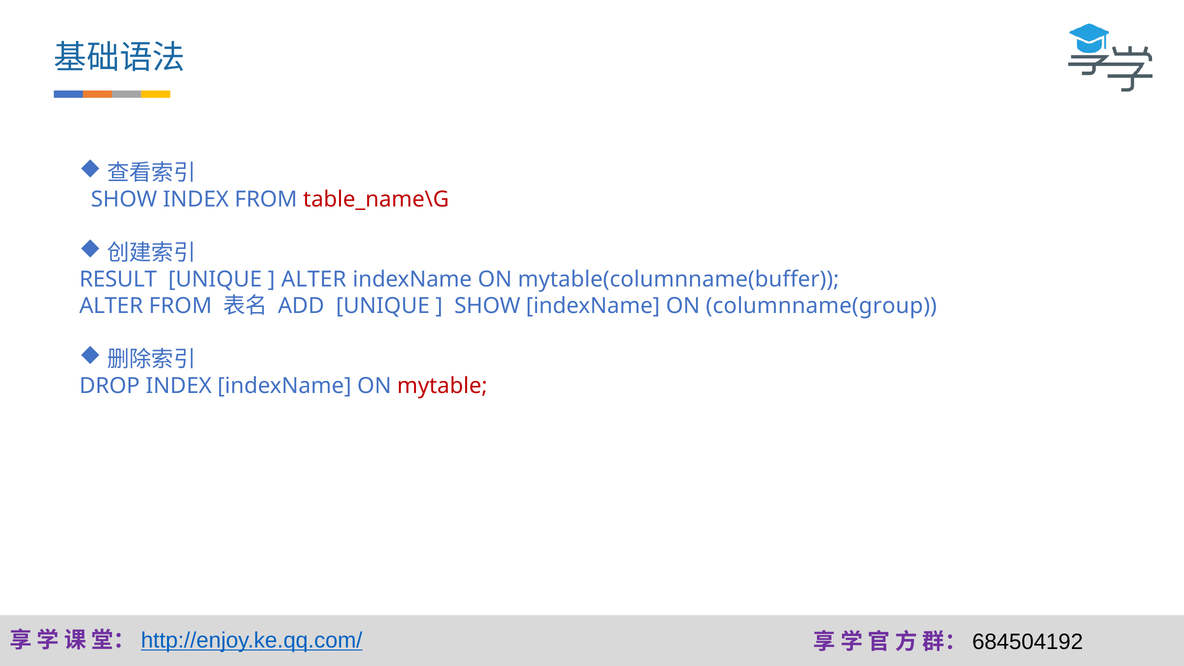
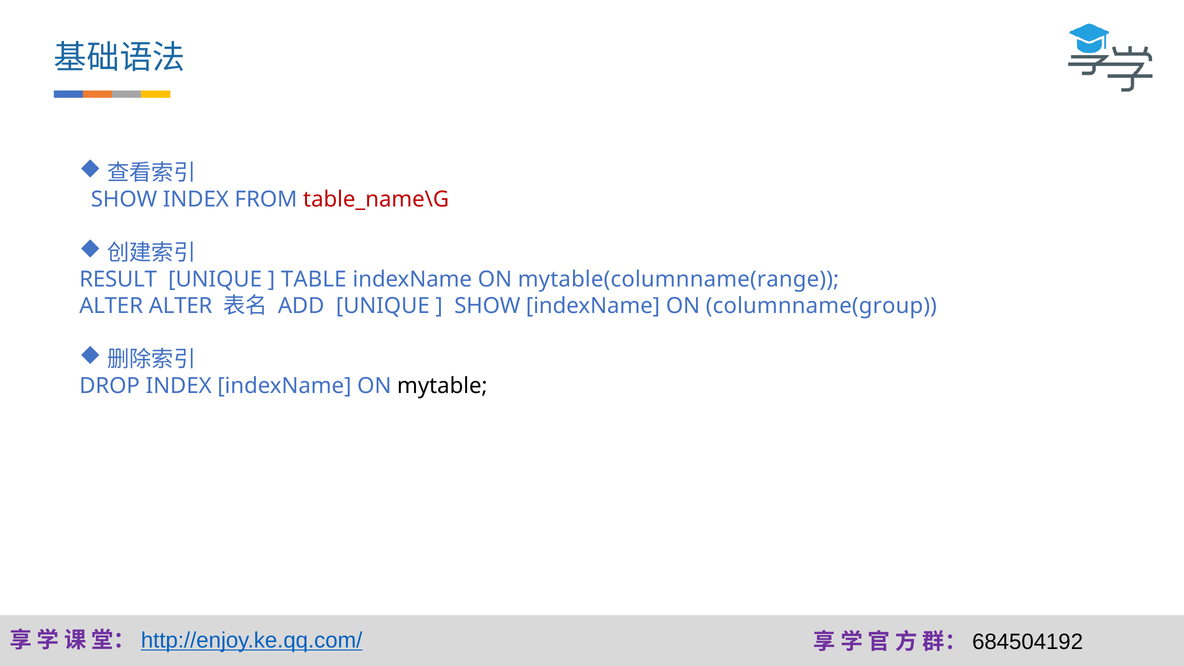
ALTER at (314, 279): ALTER -> TABLE
mytable(columnname(buffer: mytable(columnname(buffer -> mytable(columnname(range
ALTER FROM: FROM -> ALTER
mytable colour: red -> black
